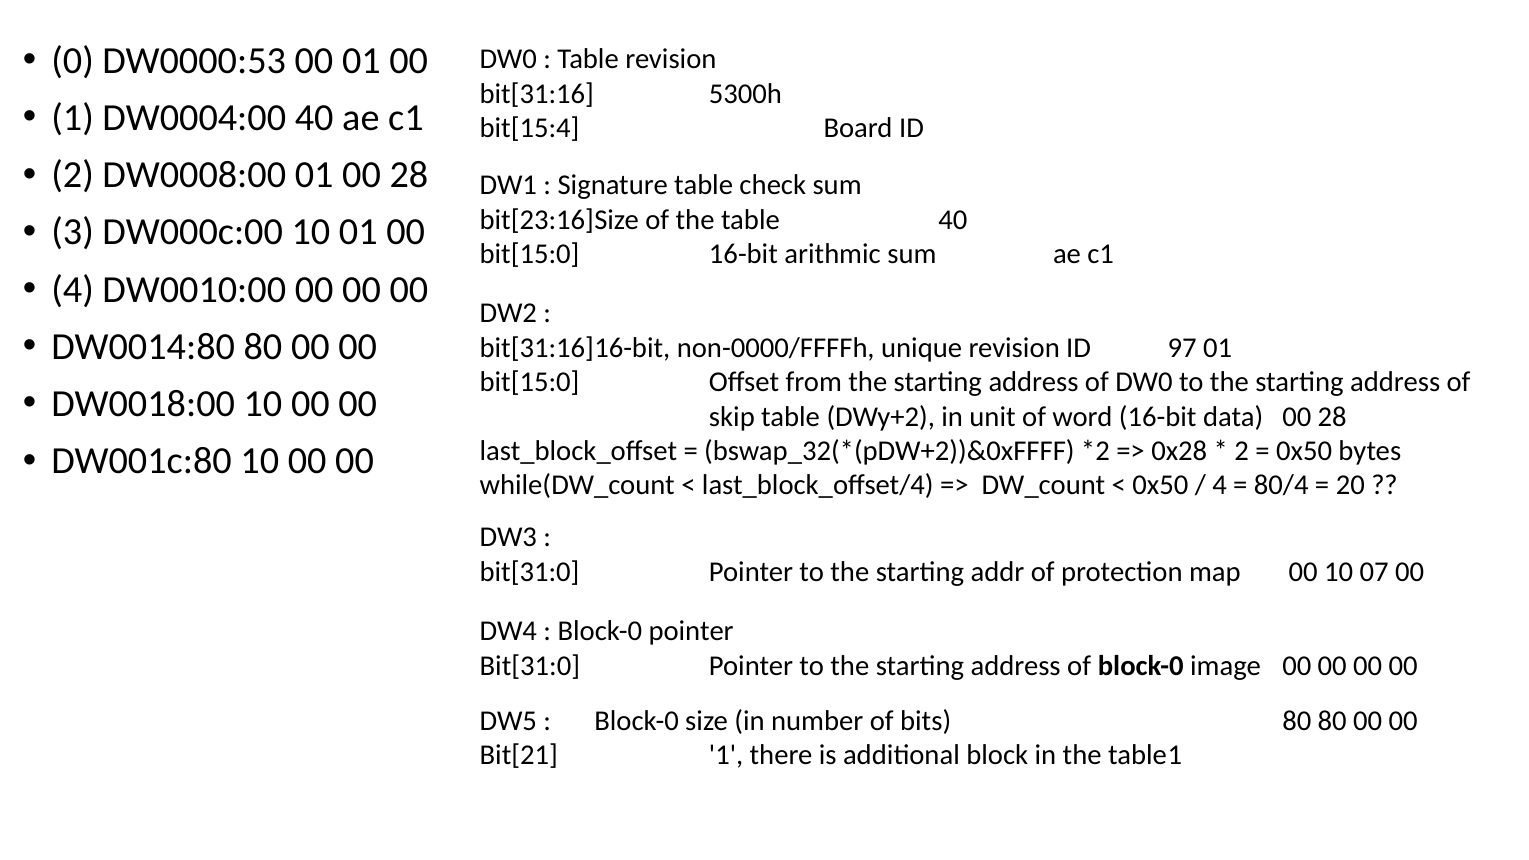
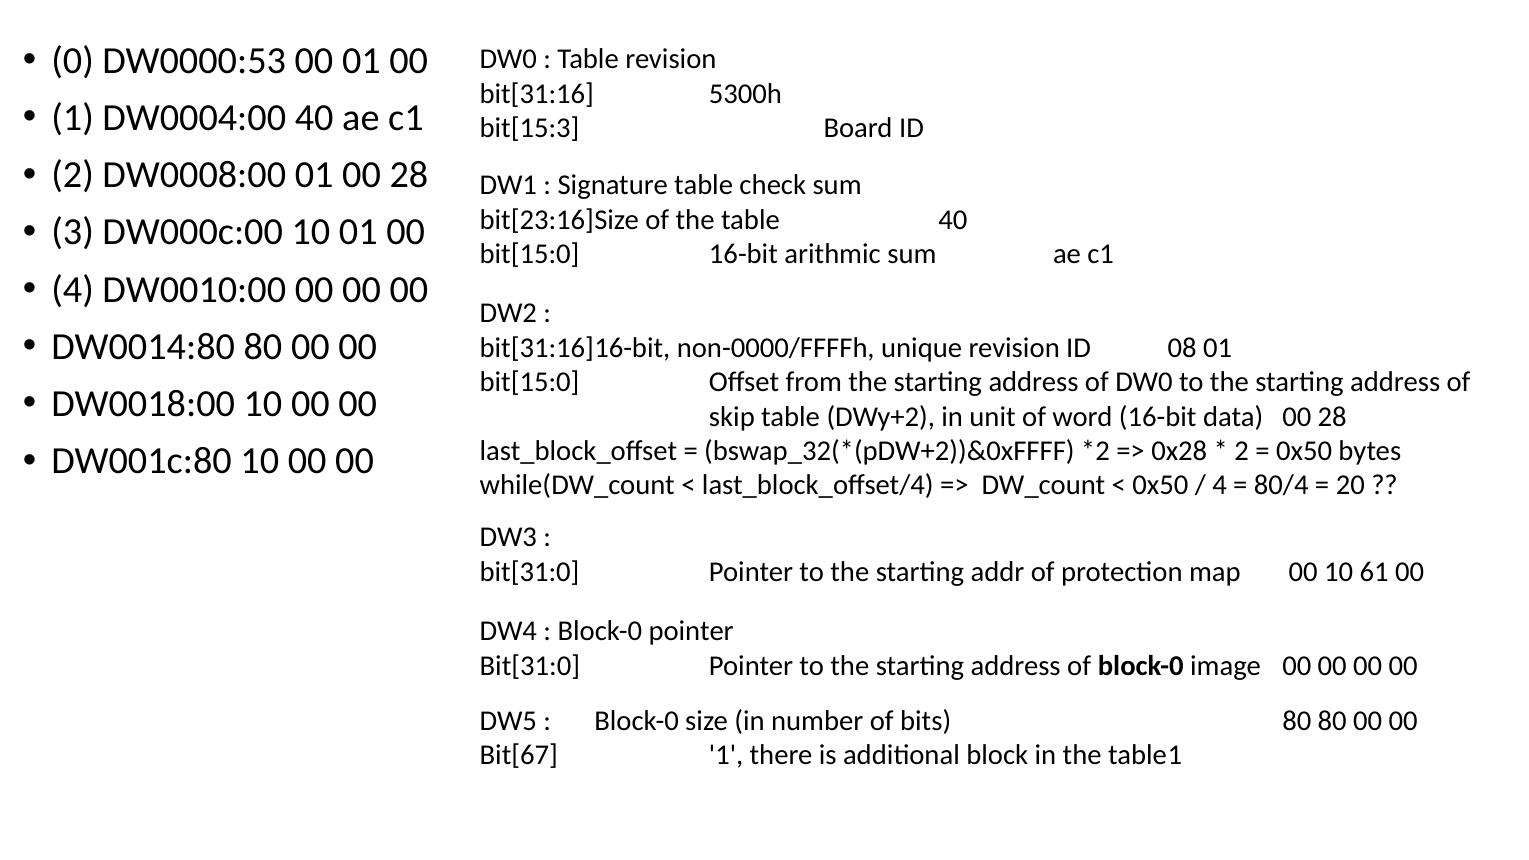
bit[15:4: bit[15:4 -> bit[15:3
97: 97 -> 08
07: 07 -> 61
Bit[21: Bit[21 -> Bit[67
